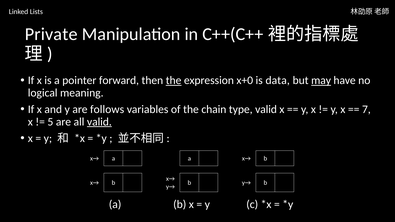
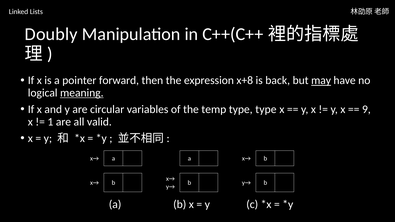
Private: Private -> Doubly
the at (174, 80) underline: present -> none
x+0: x+0 -> x+8
data: data -> back
meaning underline: none -> present
follows: follows -> circular
chain: chain -> temp
type valid: valid -> type
7: 7 -> 9
5: 5 -> 1
valid at (99, 122) underline: present -> none
